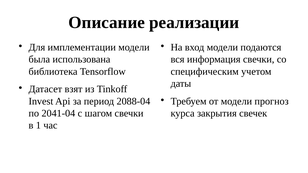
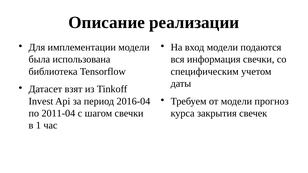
2088-04: 2088-04 -> 2016-04
2041-04: 2041-04 -> 2011-04
